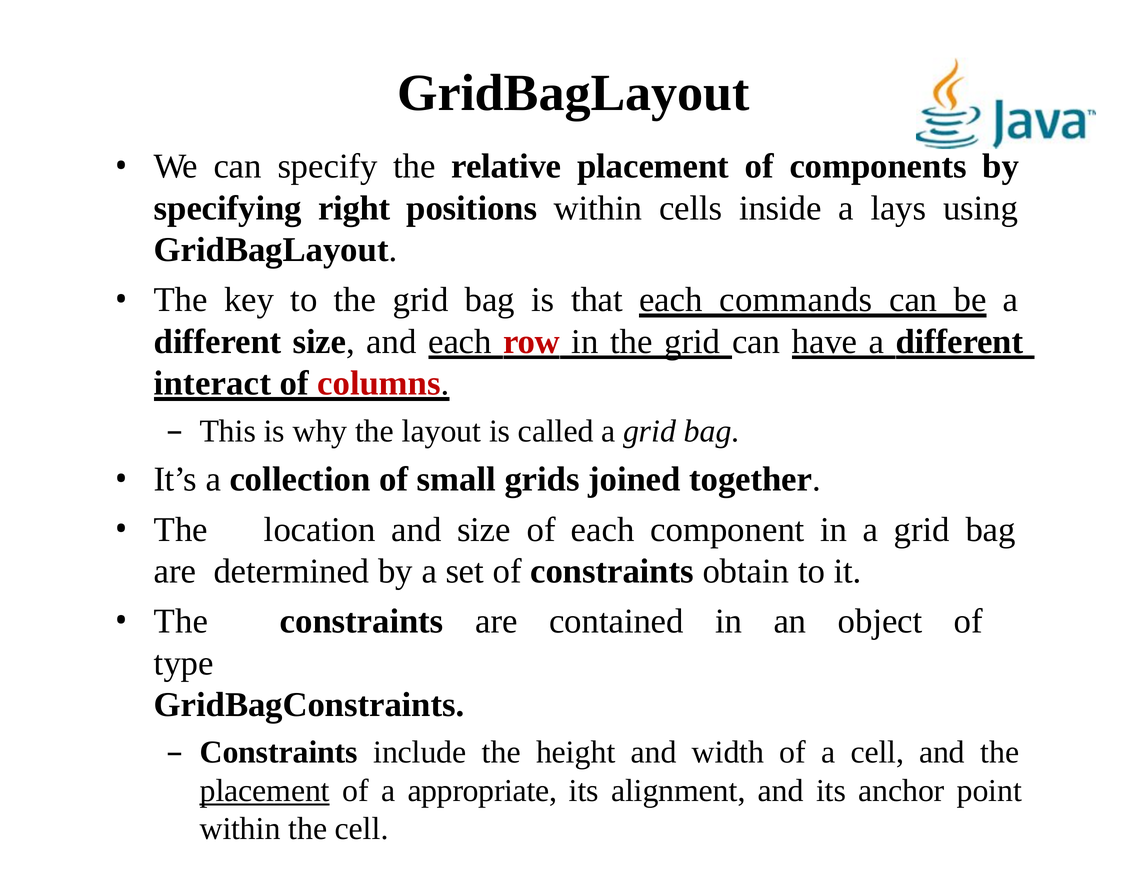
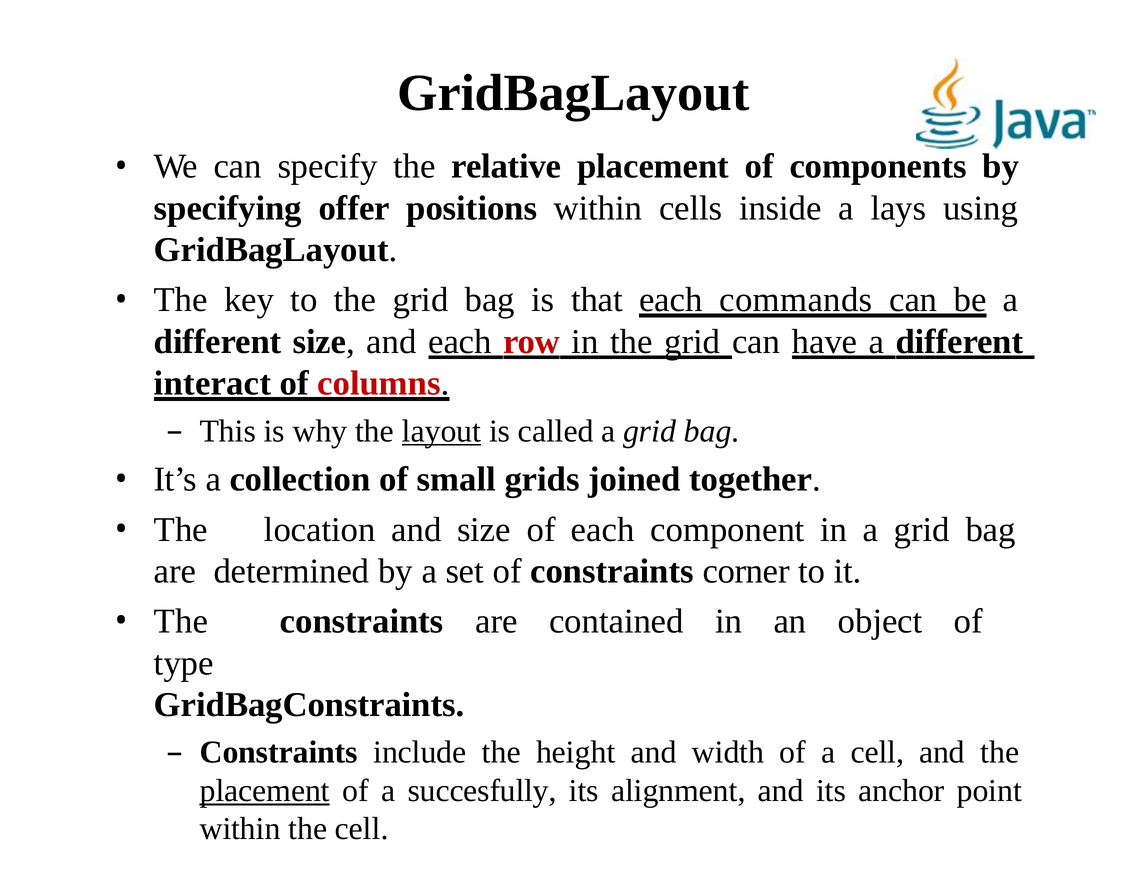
right: right -> offer
layout underline: none -> present
obtain: obtain -> corner
appropriate: appropriate -> succesfully
